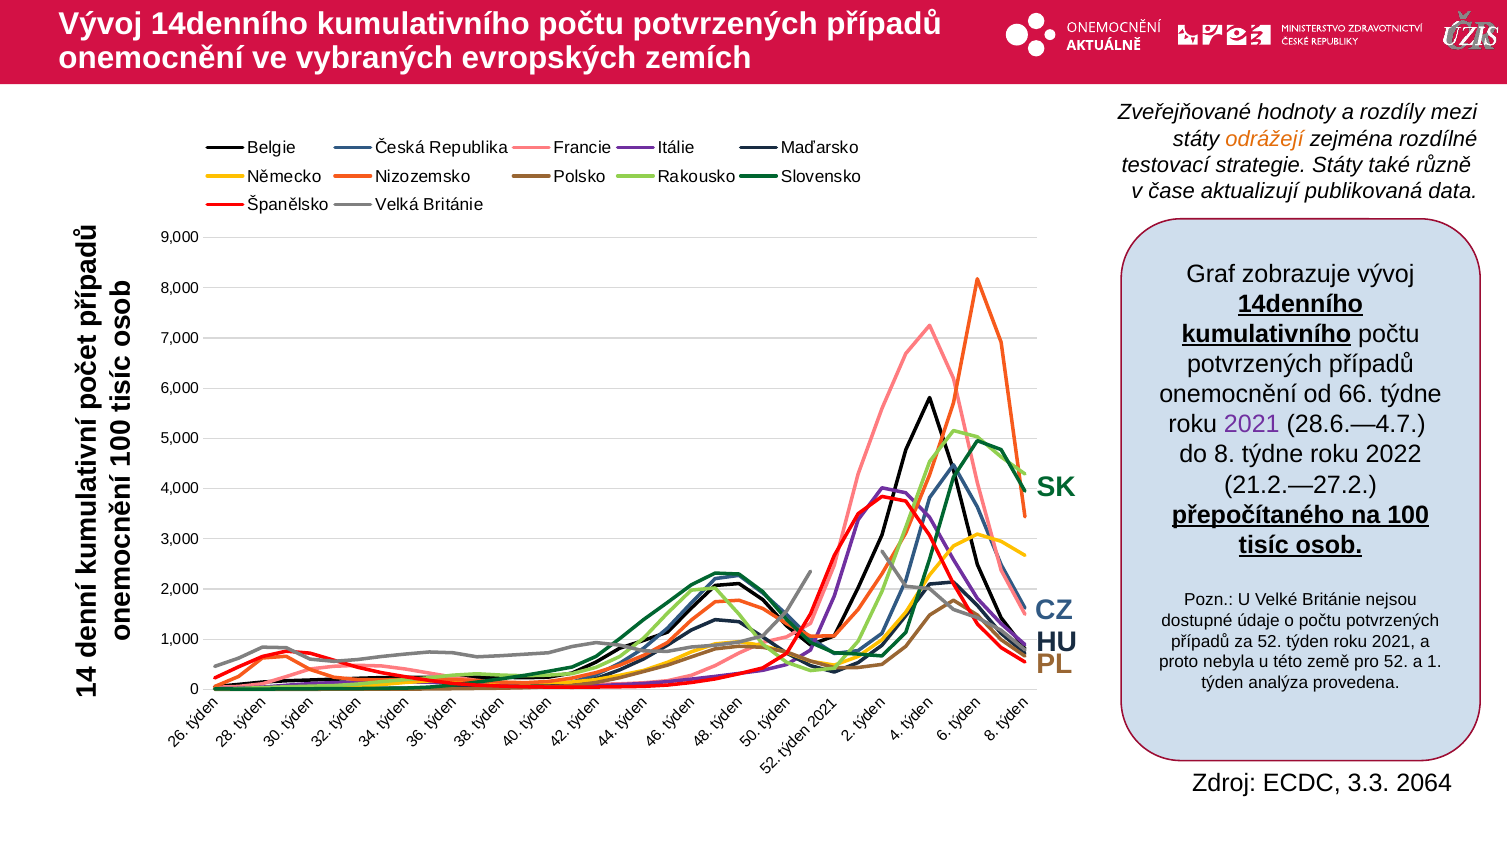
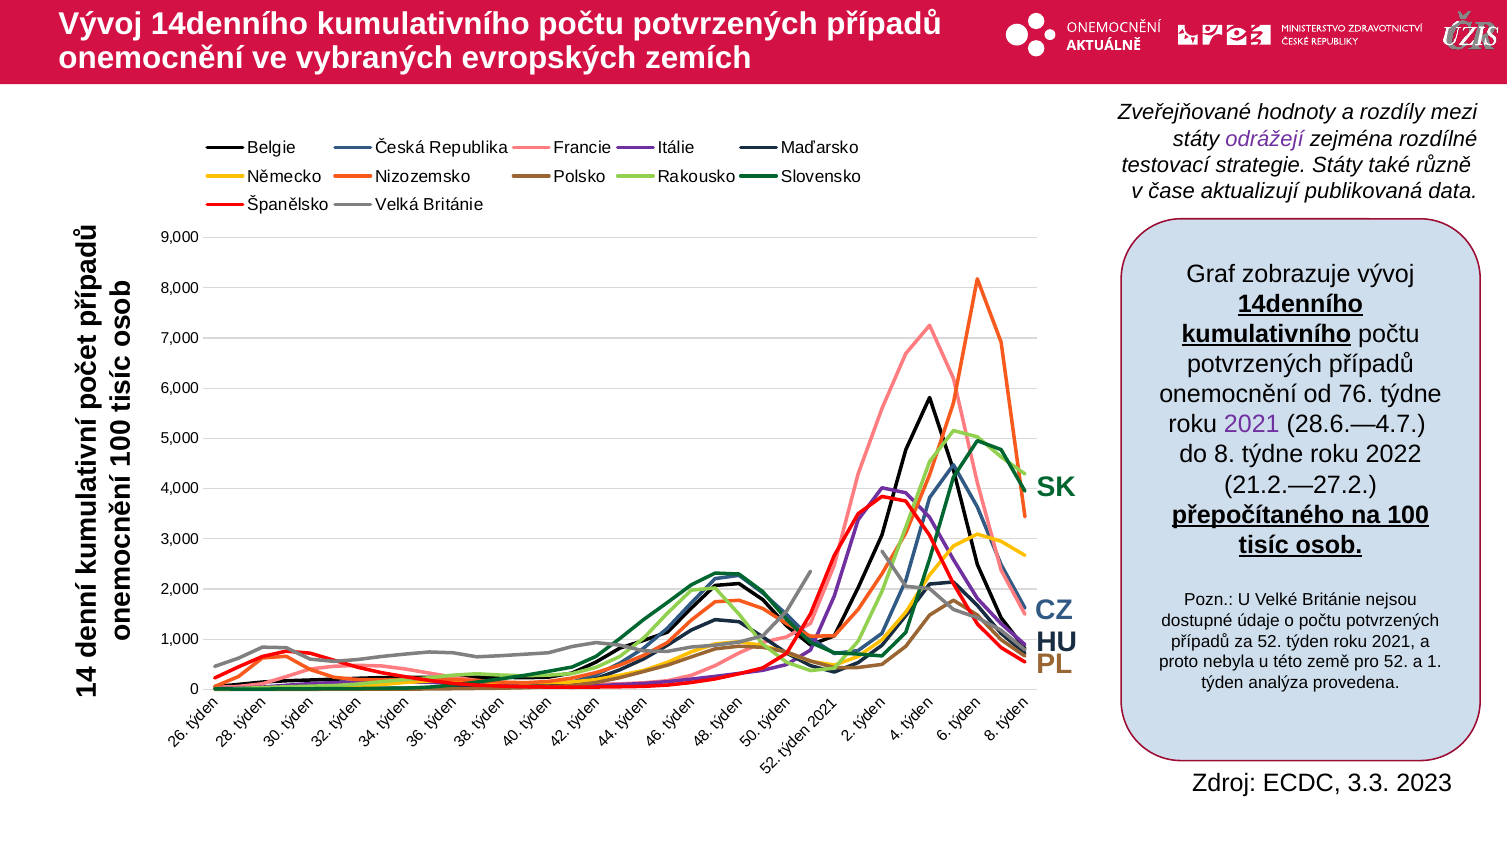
odrážejí colour: orange -> purple
66: 66 -> 76
2064: 2064 -> 2023
